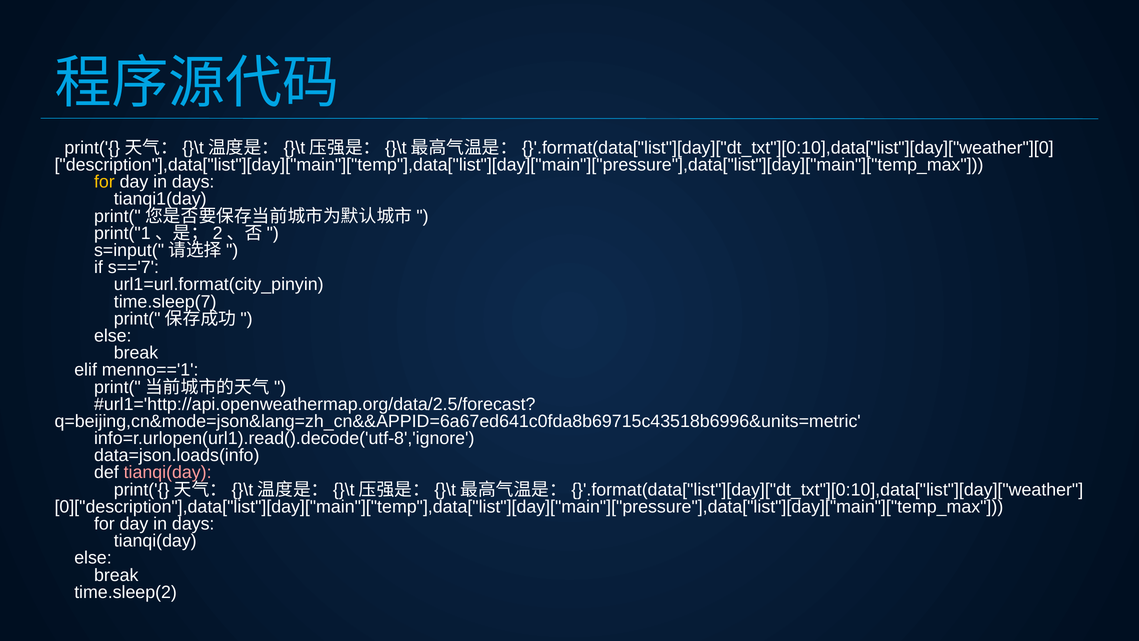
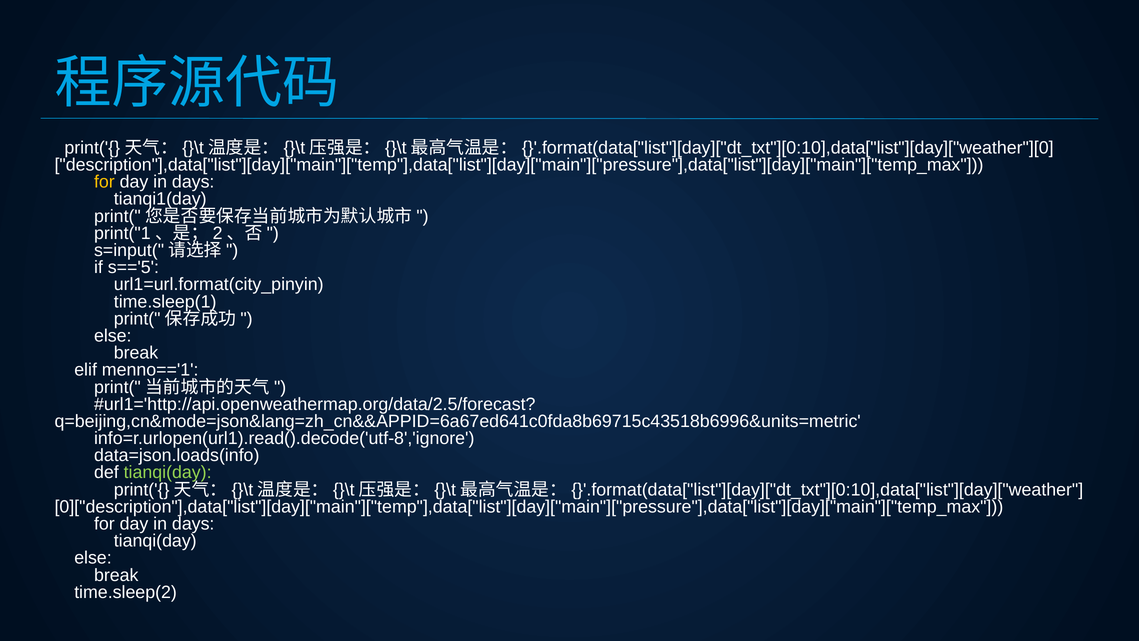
s=='7: s=='7 -> s=='5
time.sleep(7: time.sleep(7 -> time.sleep(1
tianqi(day at (168, 472) colour: pink -> light green
